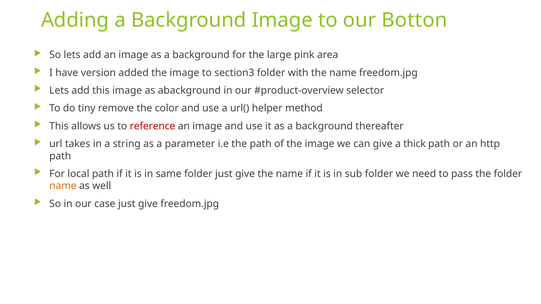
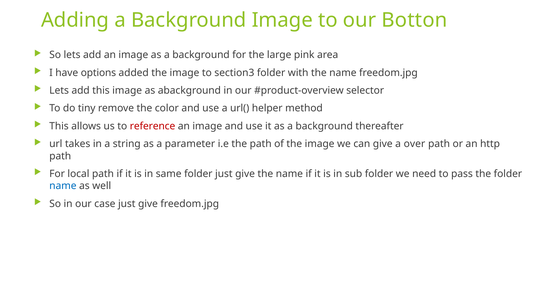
version: version -> options
thick: thick -> over
name at (63, 186) colour: orange -> blue
